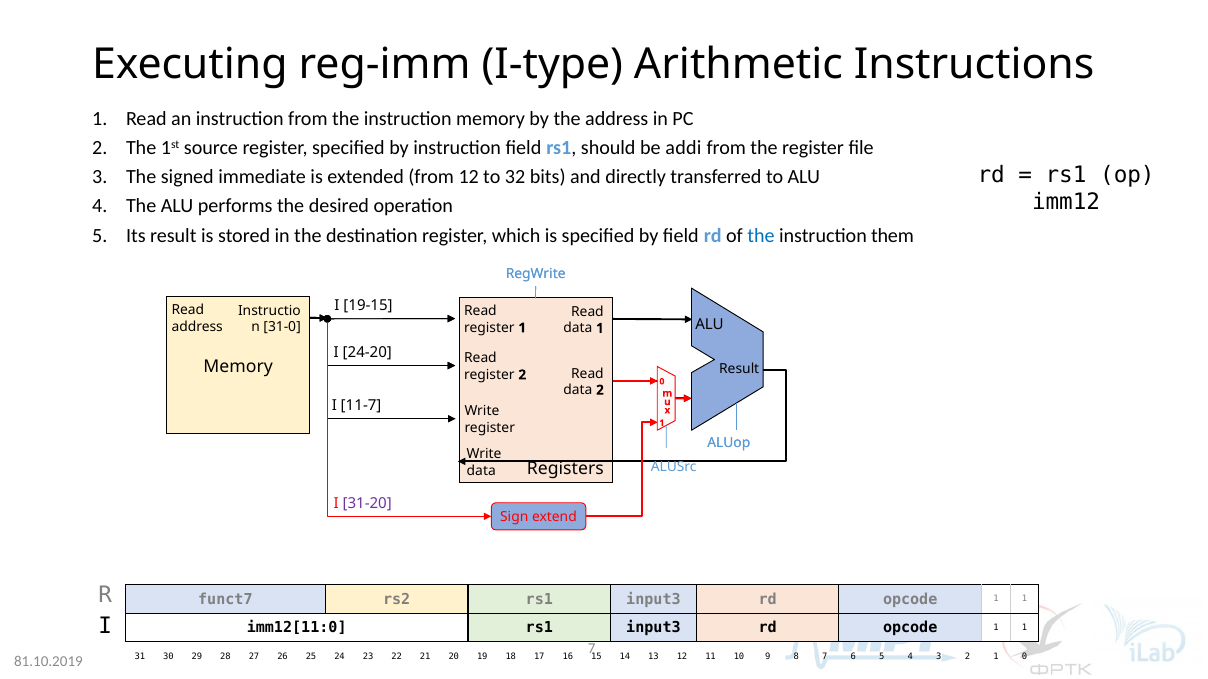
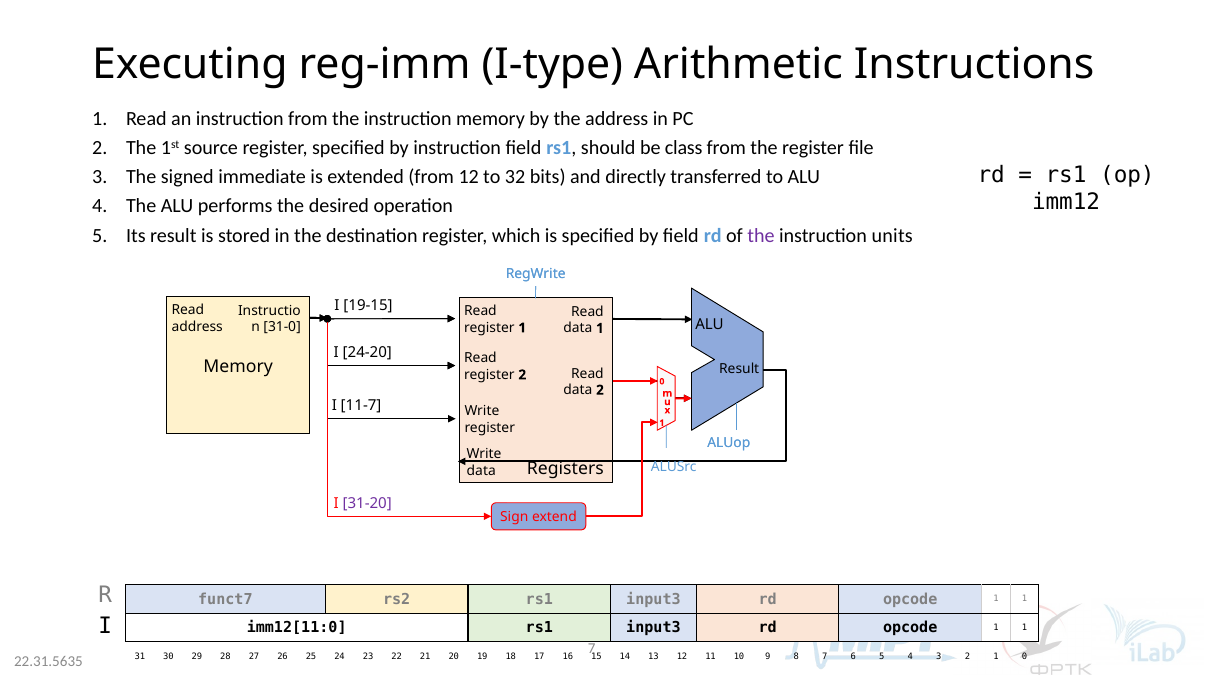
addi: addi -> class
the at (761, 236) colour: blue -> purple
them: them -> units
81.10.2019: 81.10.2019 -> 22.31.5635
